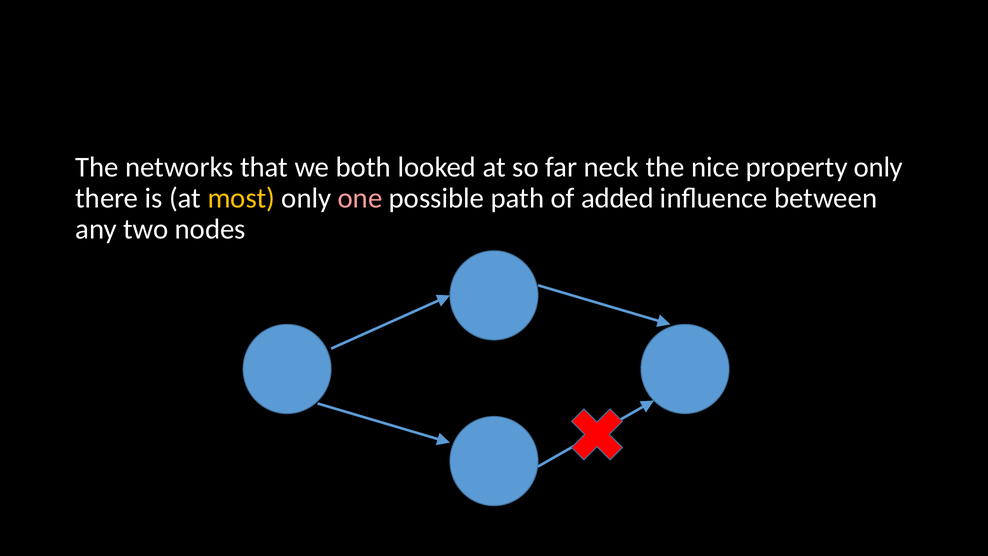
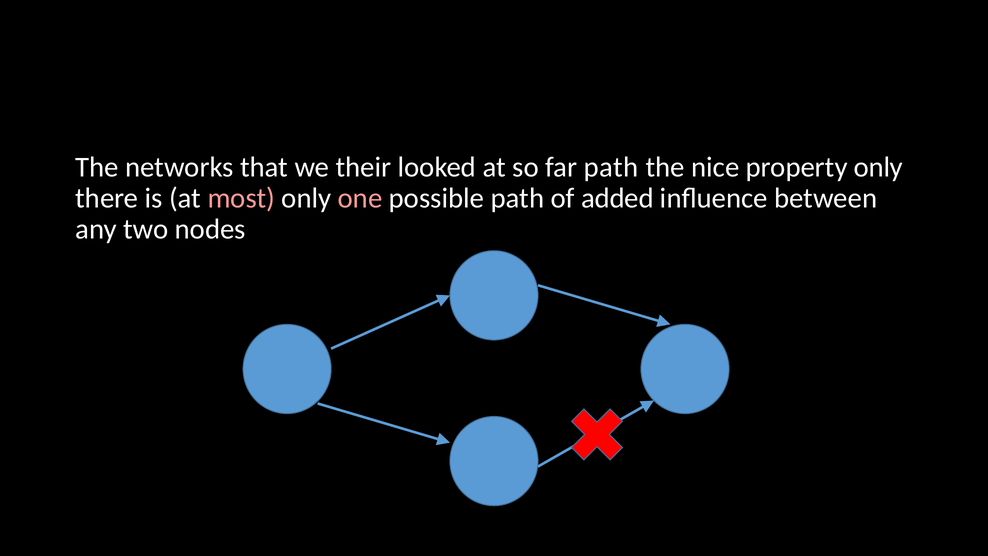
both: both -> their
far neck: neck -> path
most colour: yellow -> pink
